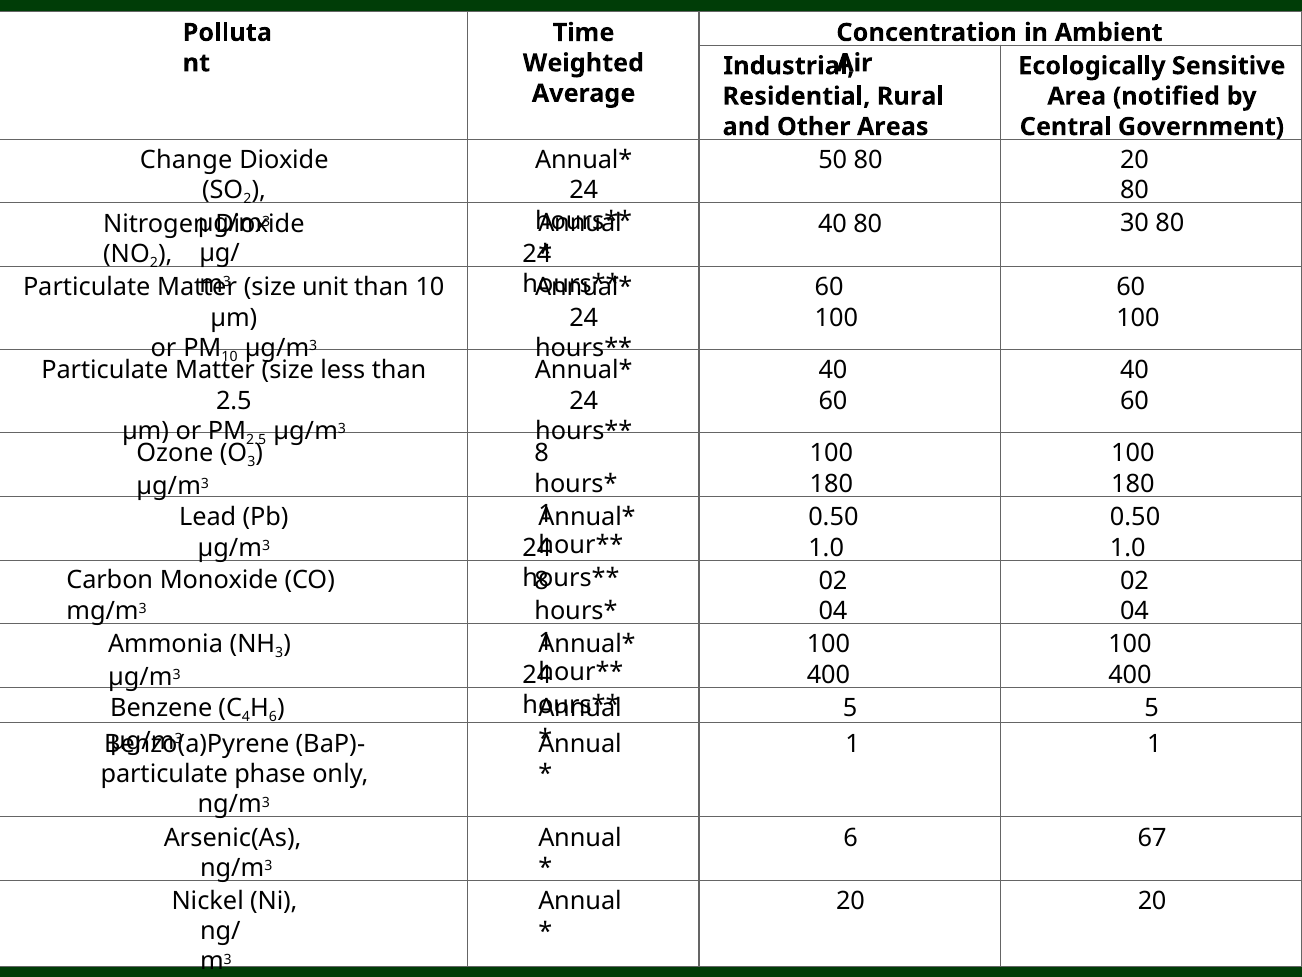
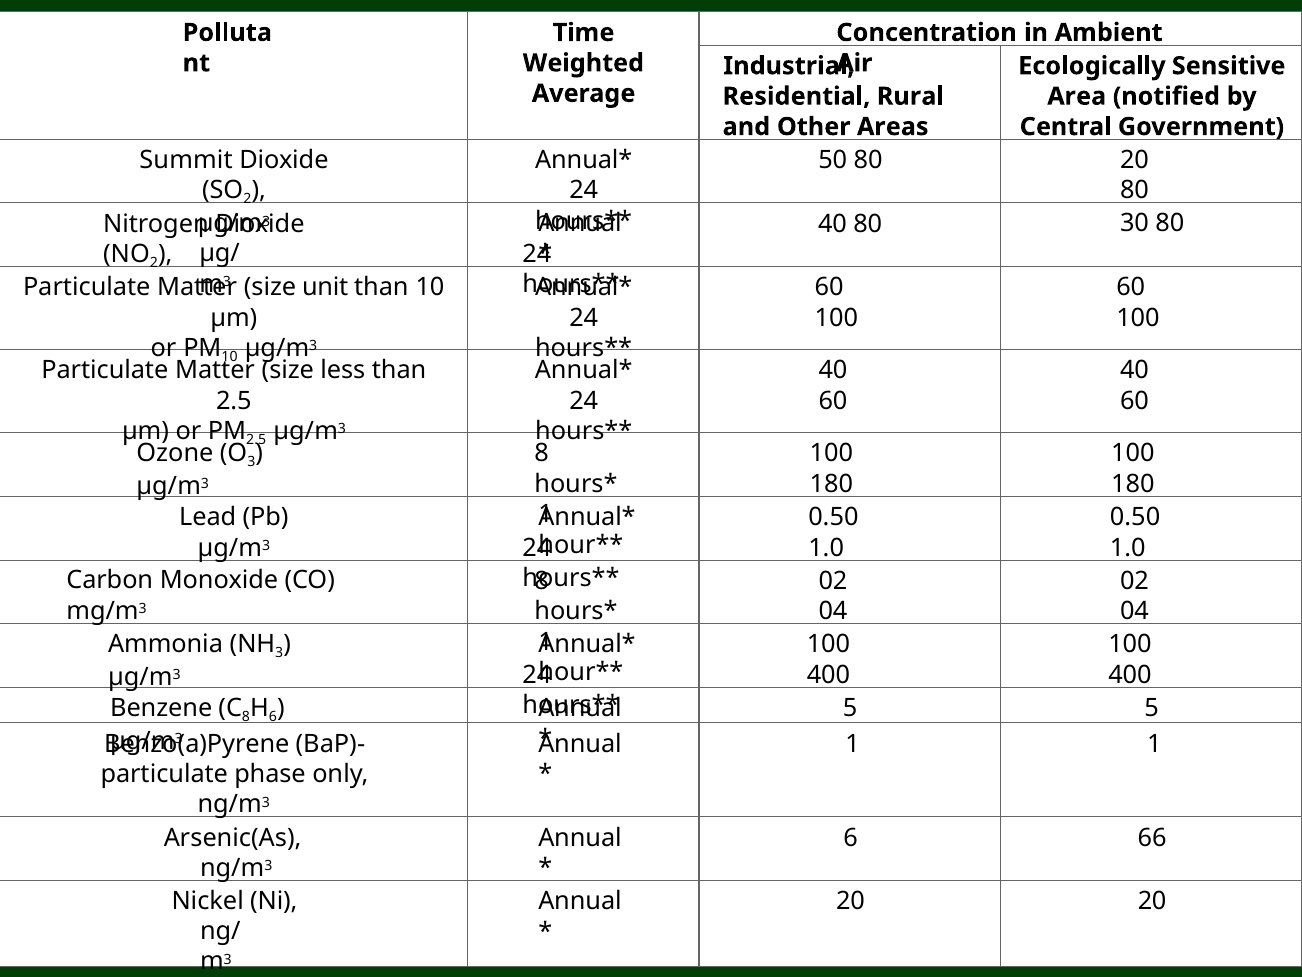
Change: Change -> Summit
4 at (246, 716): 4 -> 8
67: 67 -> 66
